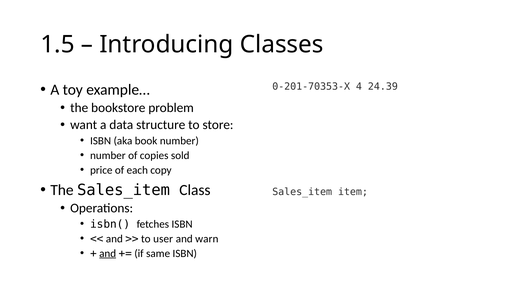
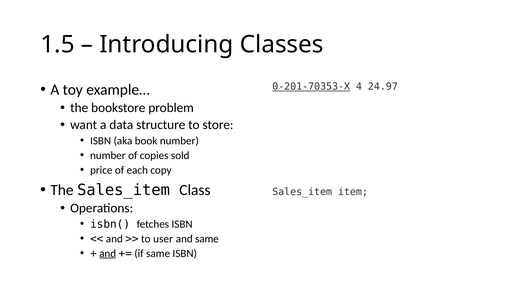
0-201-70353-X underline: none -> present
24.39: 24.39 -> 24.97
and warn: warn -> same
